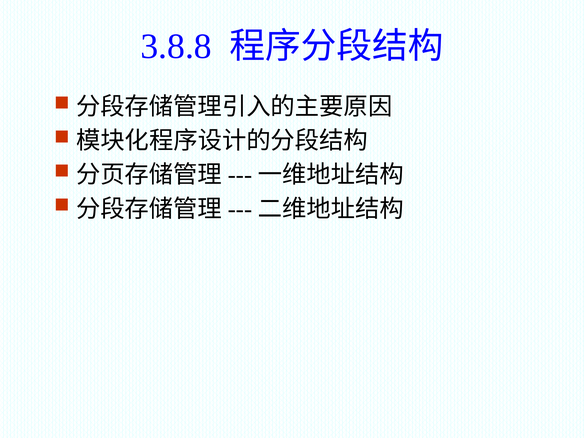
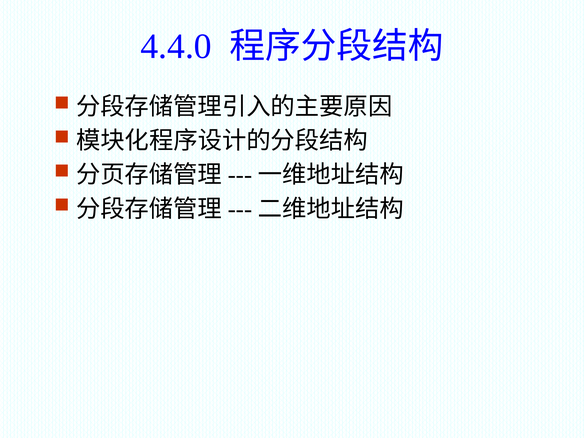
3.8.8: 3.8.8 -> 4.4.0
